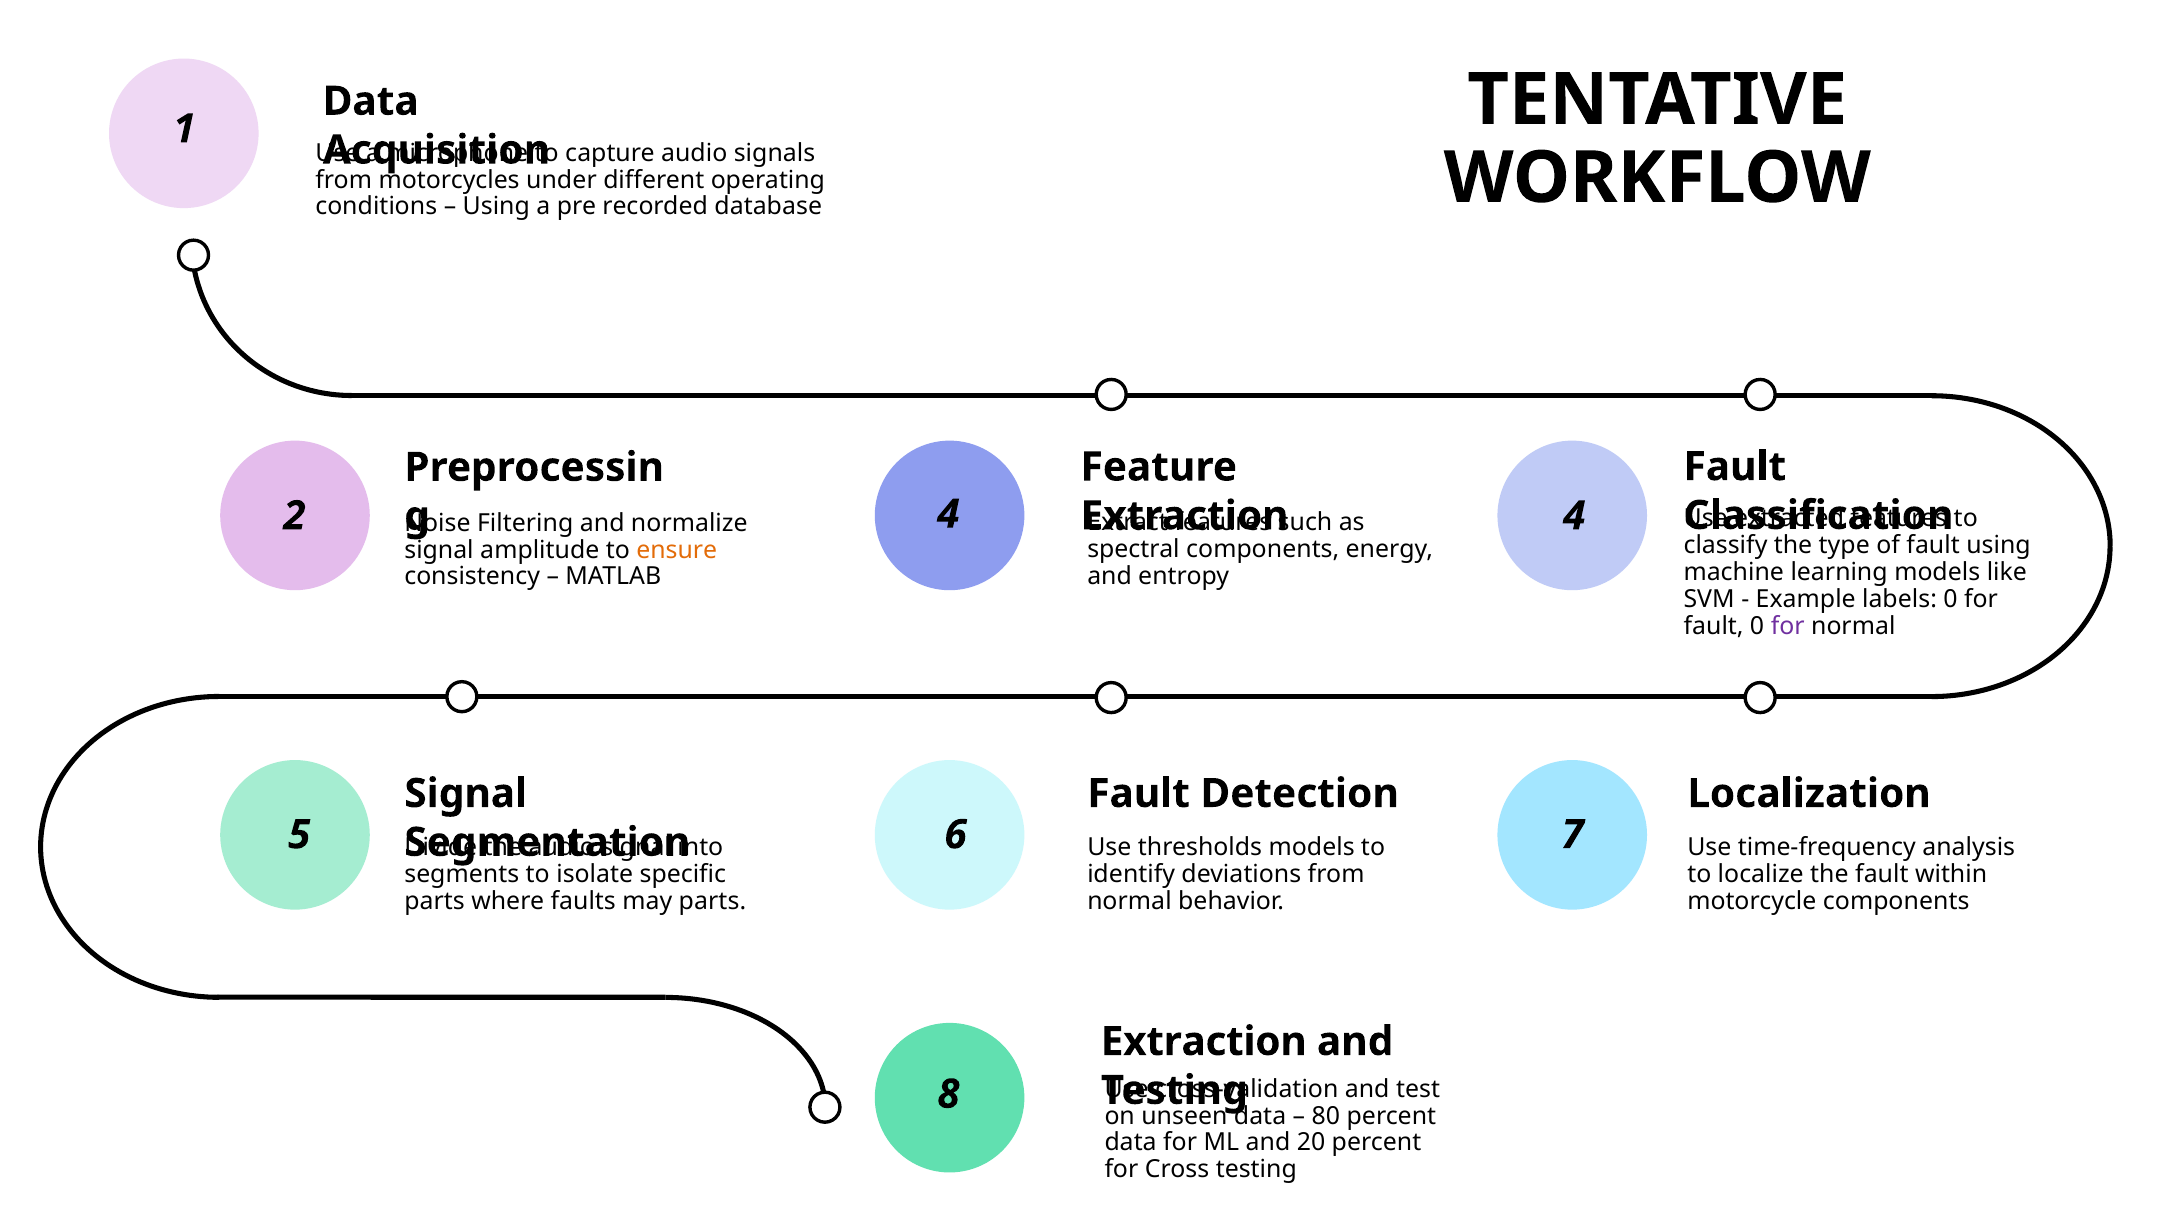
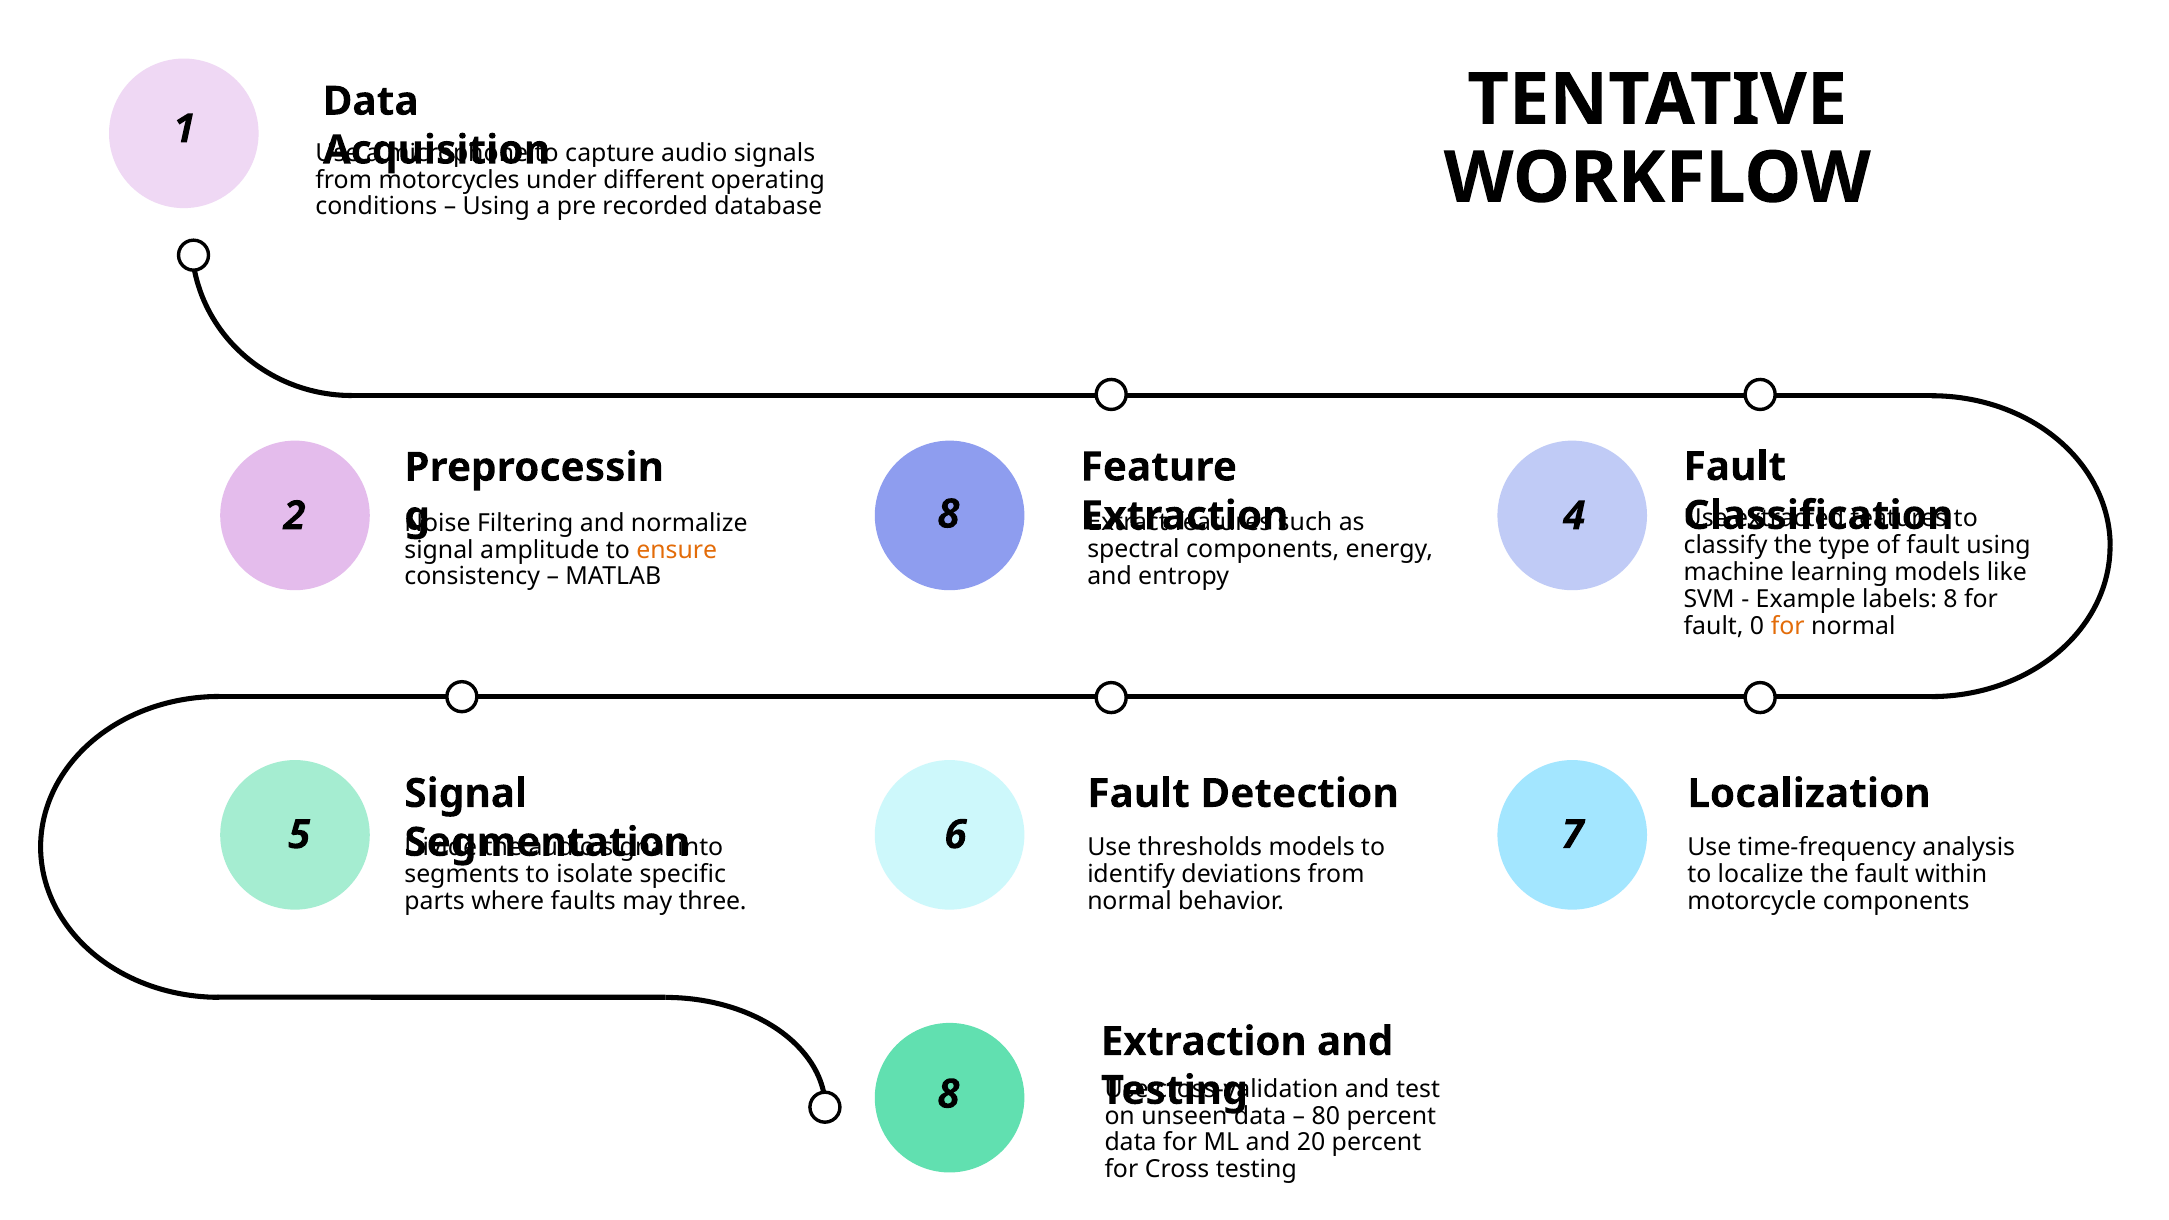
2 4: 4 -> 8
labels 0: 0 -> 8
for at (1788, 626) colour: purple -> orange
may parts: parts -> three
